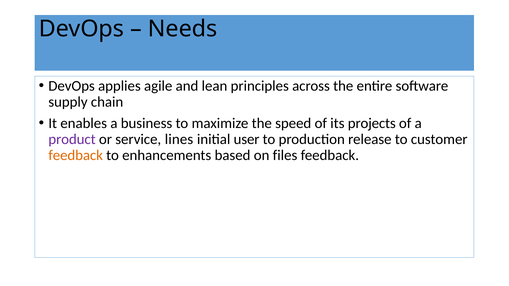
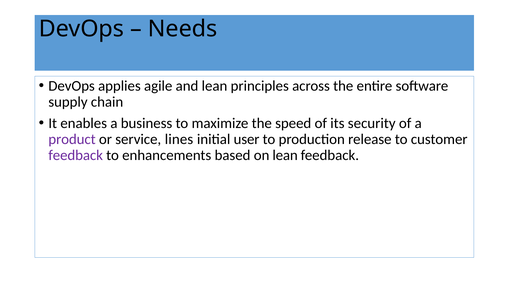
projects: projects -> security
feedback at (76, 156) colour: orange -> purple
on files: files -> lean
